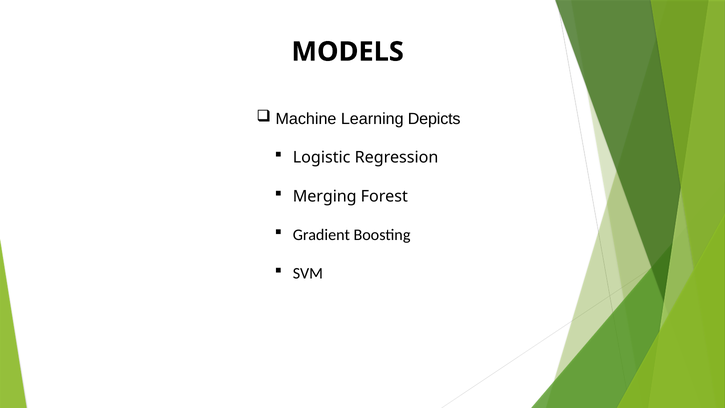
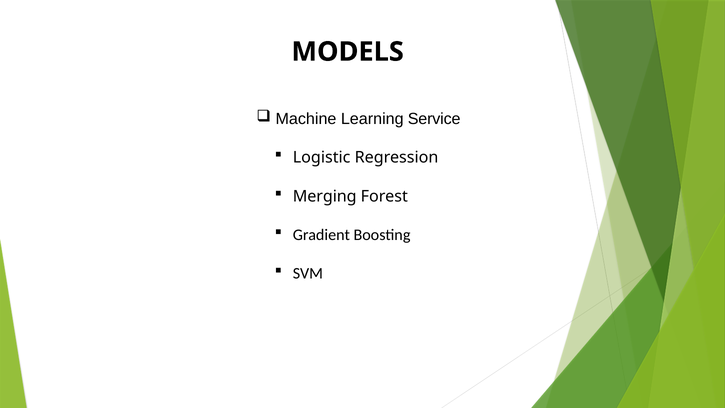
Depicts: Depicts -> Service
